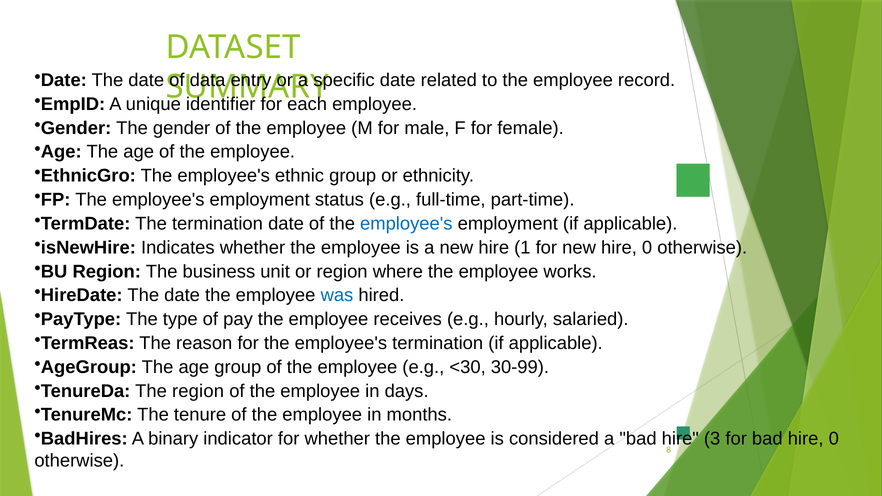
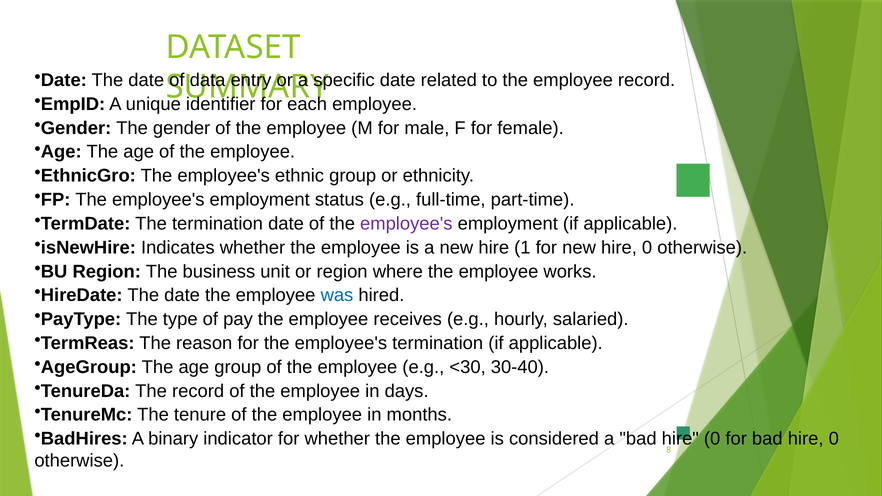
employee's at (406, 224) colour: blue -> purple
30-99: 30-99 -> 30-40
The region: region -> record
a bad hire 3: 3 -> 0
